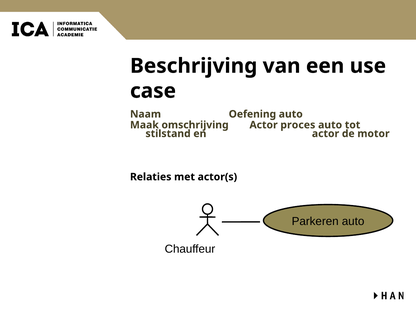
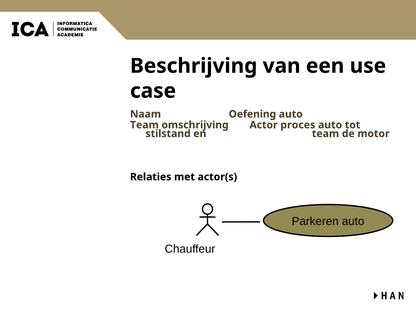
Maak at (144, 125): Maak -> Team
en actor: actor -> team
